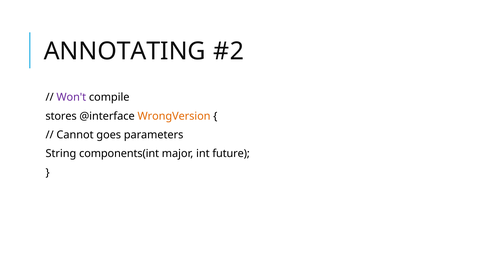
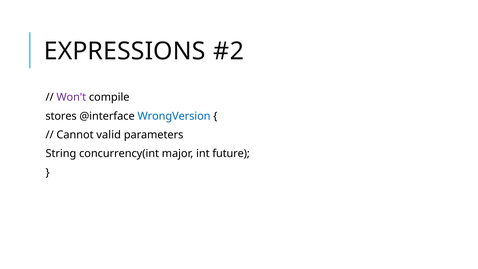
ANNOTATING: ANNOTATING -> EXPRESSIONS
WrongVersion colour: orange -> blue
goes: goes -> valid
components(int: components(int -> concurrency(int
